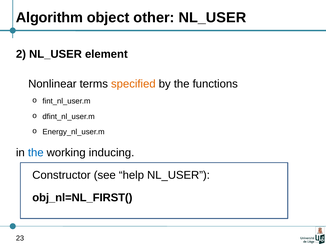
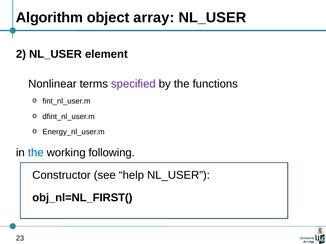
other: other -> array
specified colour: orange -> purple
inducing: inducing -> following
